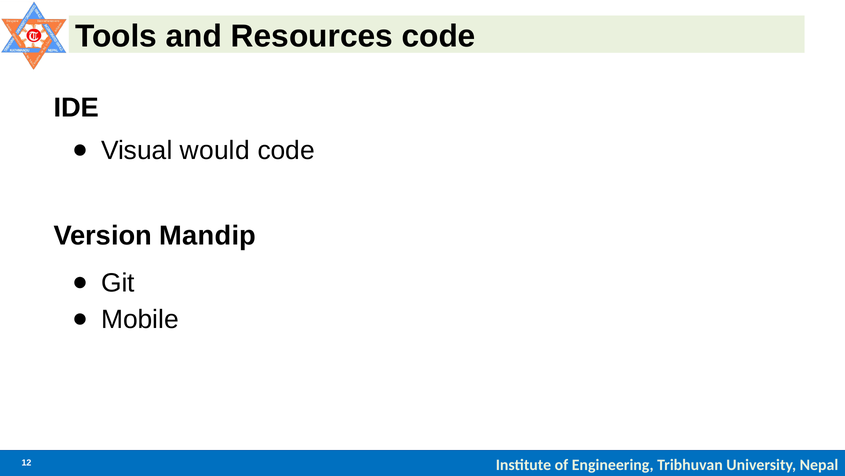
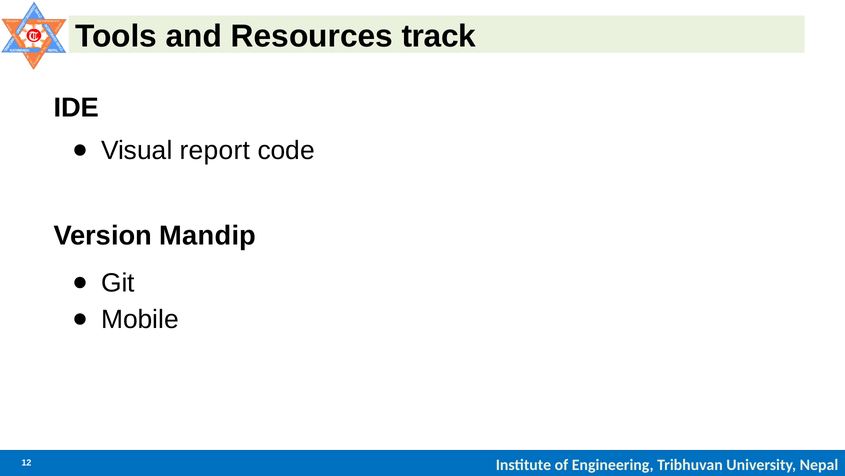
Resources code: code -> track
would: would -> report
